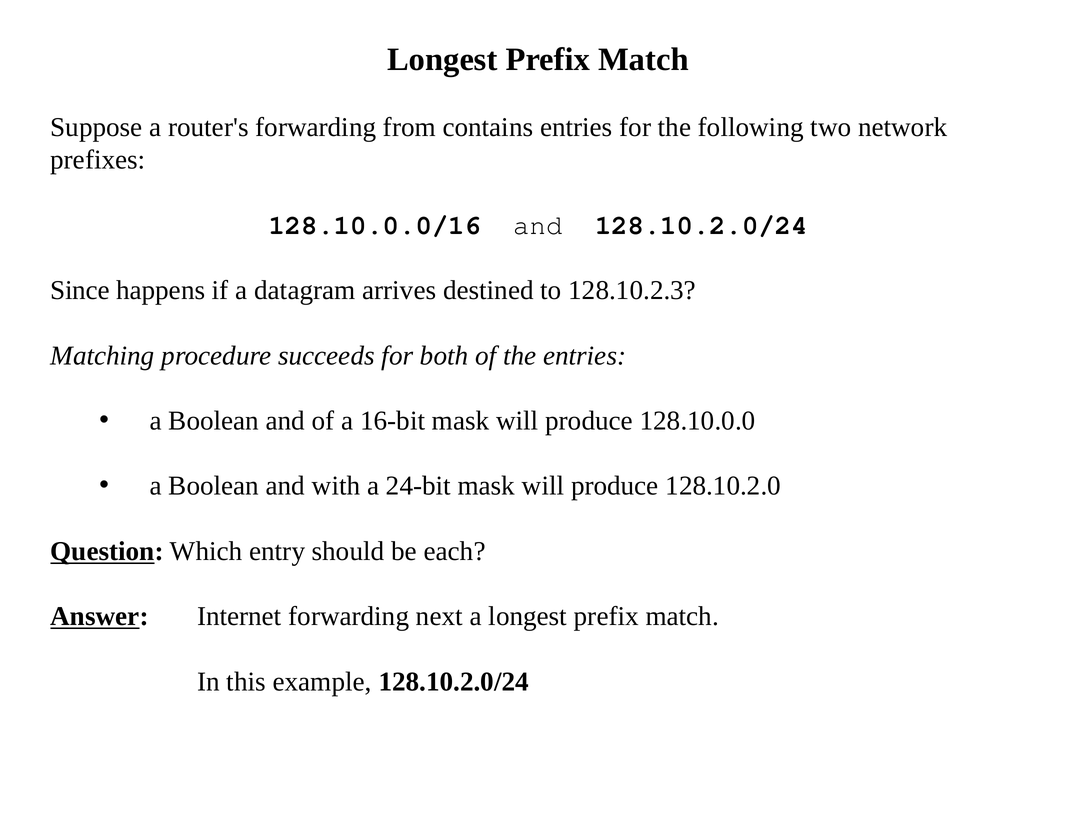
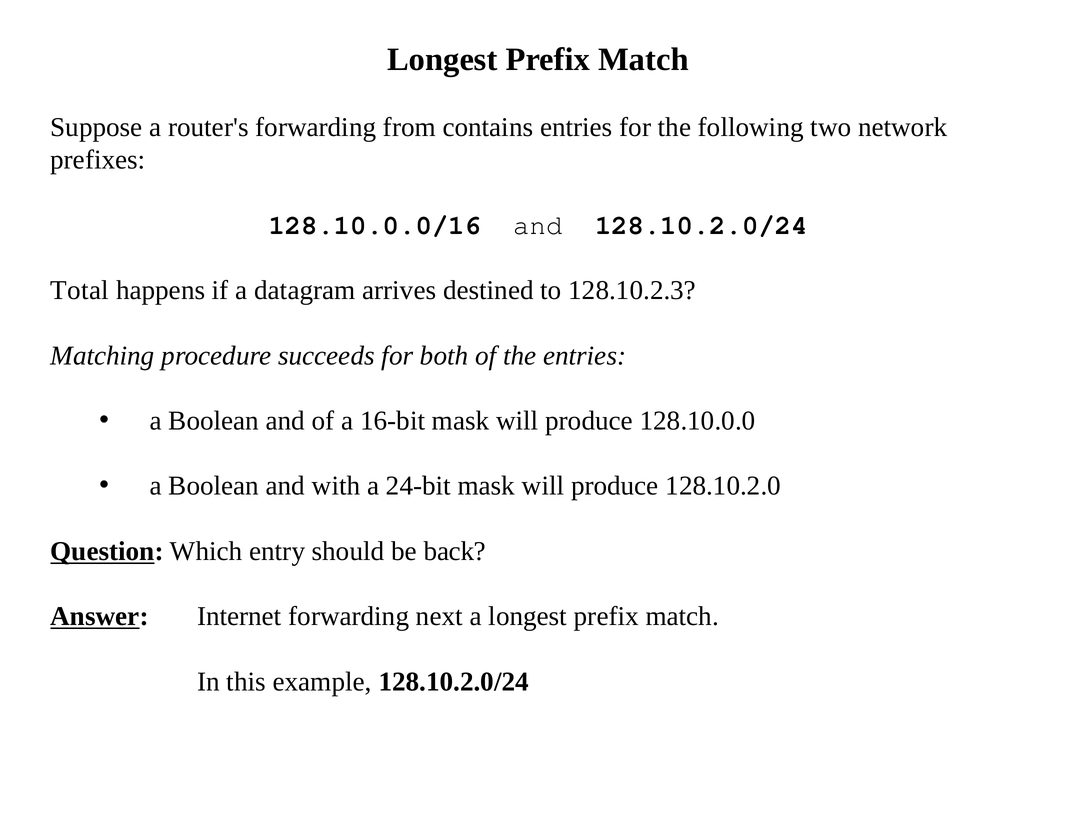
Since: Since -> Total
each: each -> back
